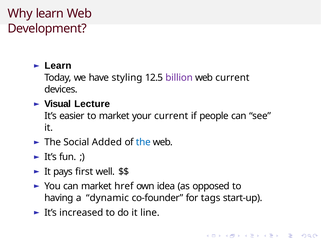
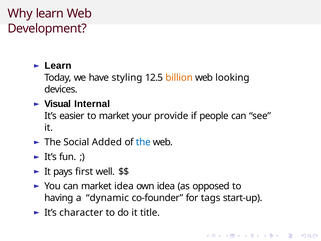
billion colour: purple -> orange
web current: current -> looking
Lecture: Lecture -> Internal
your current: current -> provide
market href: href -> idea
increased: increased -> character
line: line -> title
